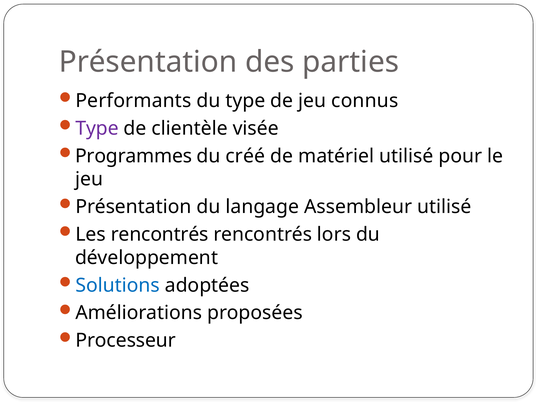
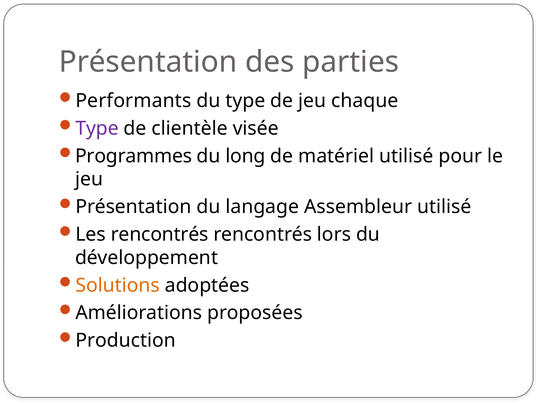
connus: connus -> chaque
créé: créé -> long
Solutions colour: blue -> orange
Processeur: Processeur -> Production
